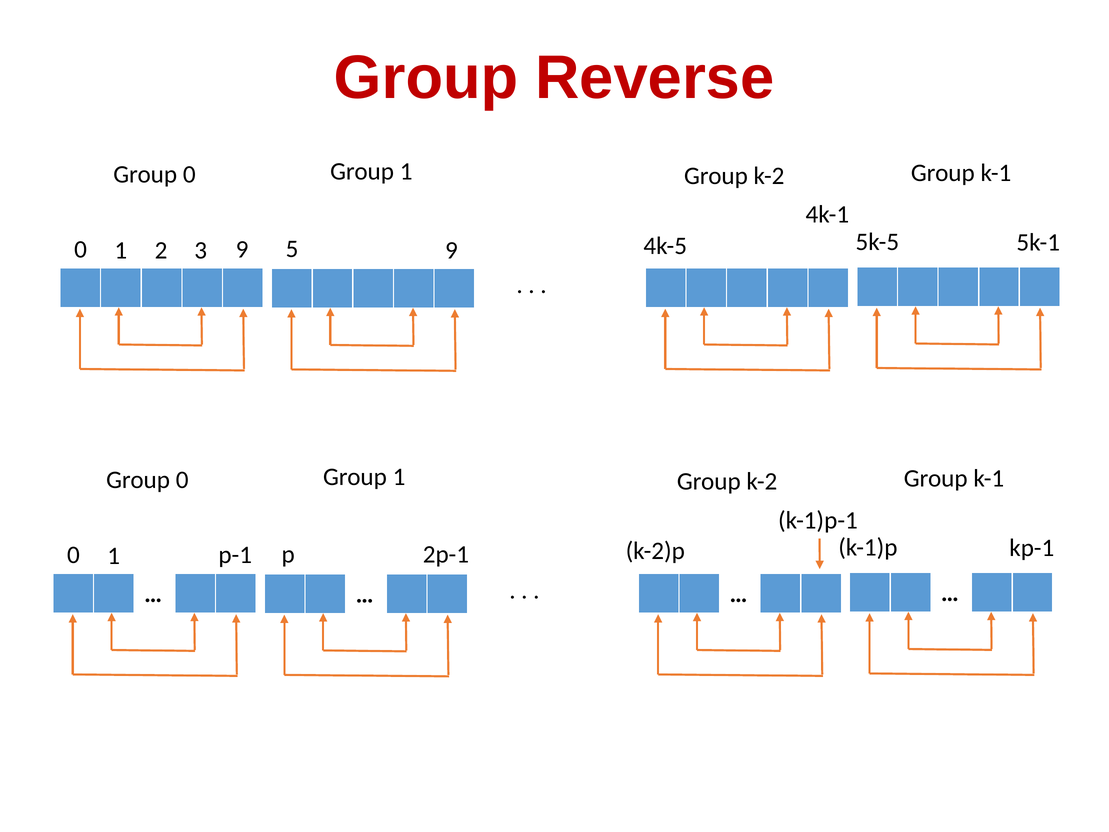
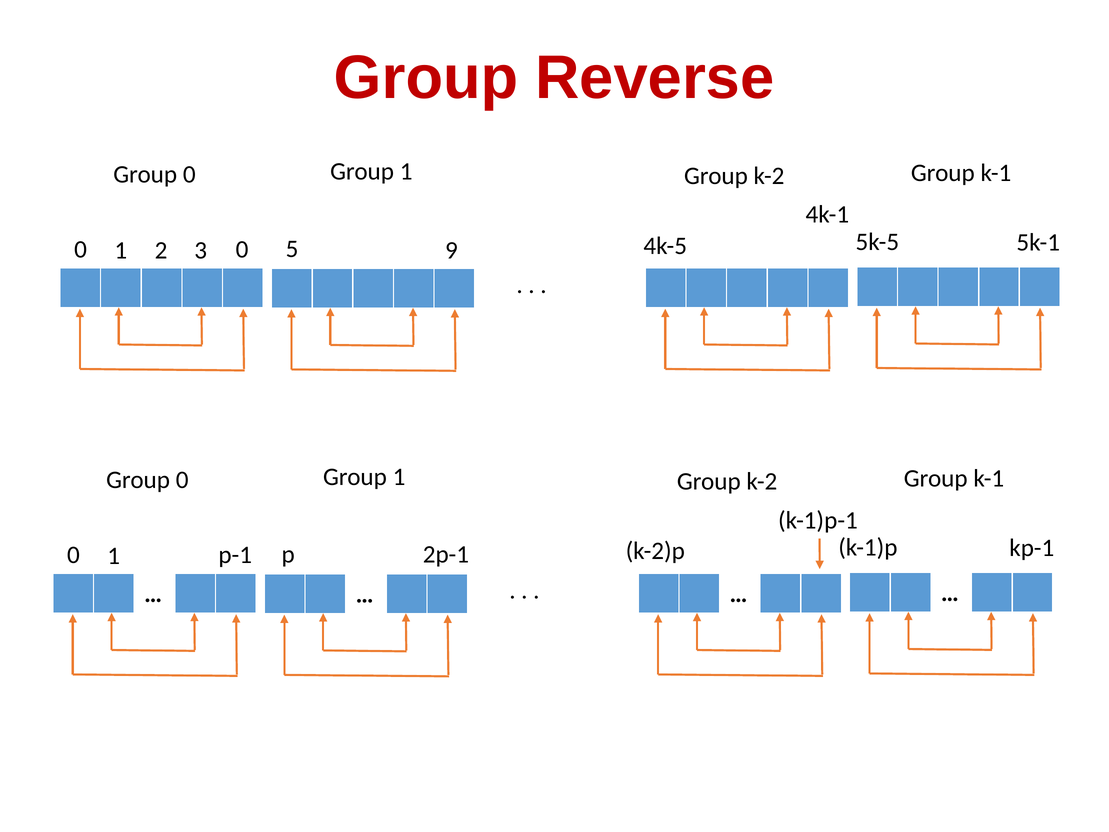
3 9: 9 -> 0
